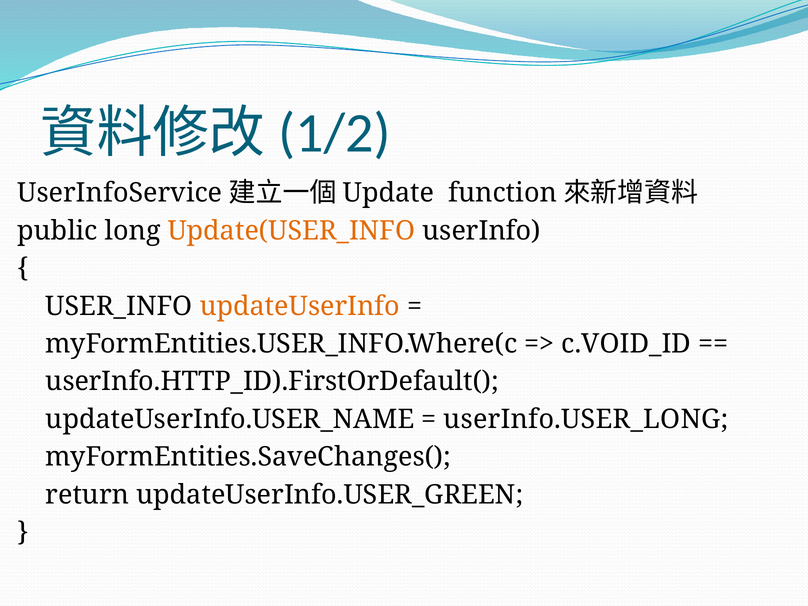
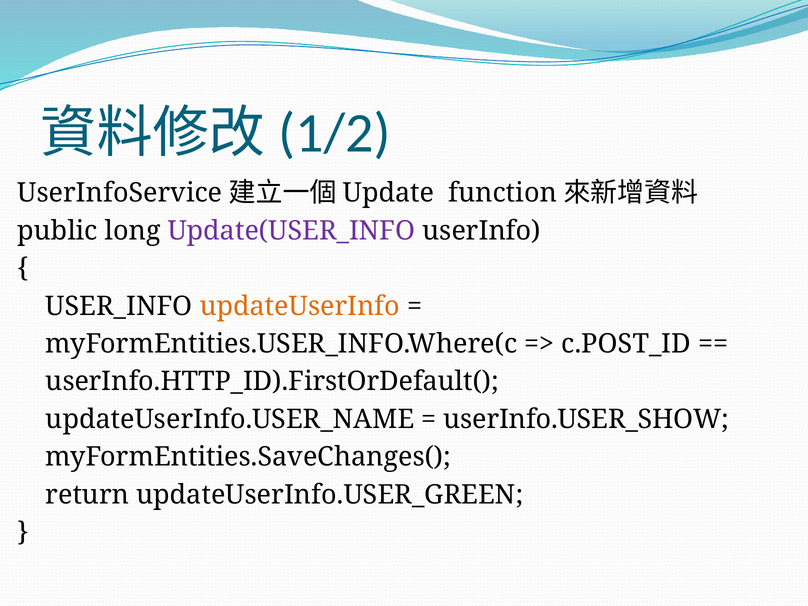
Update(USER_INFO colour: orange -> purple
c.VOID_ID: c.VOID_ID -> c.POST_ID
userInfo.USER_LONG: userInfo.USER_LONG -> userInfo.USER_SHOW
